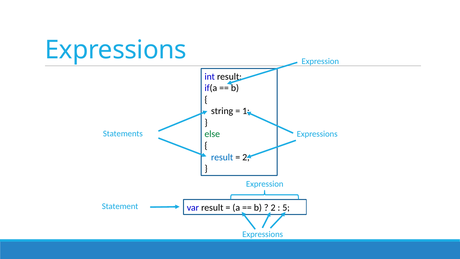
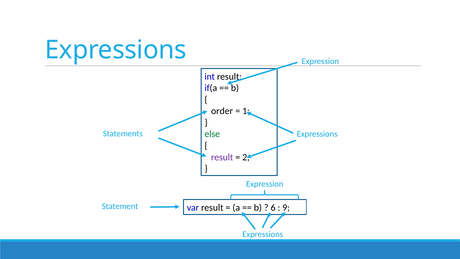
string: string -> order
result at (222, 157) colour: blue -> purple
2 at (273, 207): 2 -> 6
5: 5 -> 9
